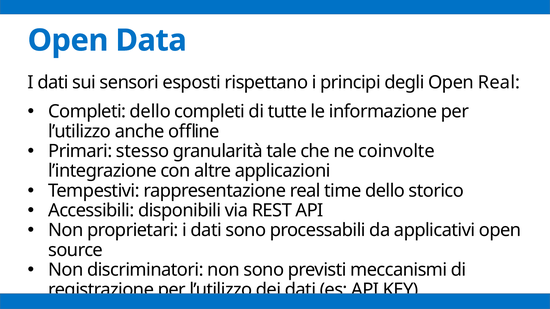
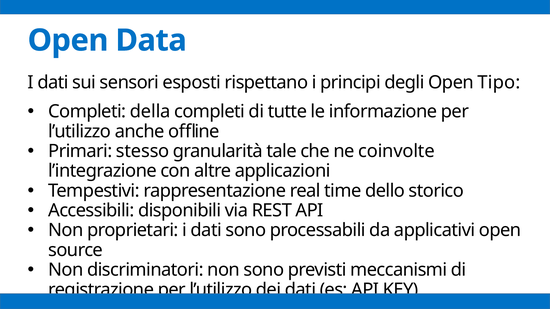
Open Real: Real -> Tipo
Completi dello: dello -> della
